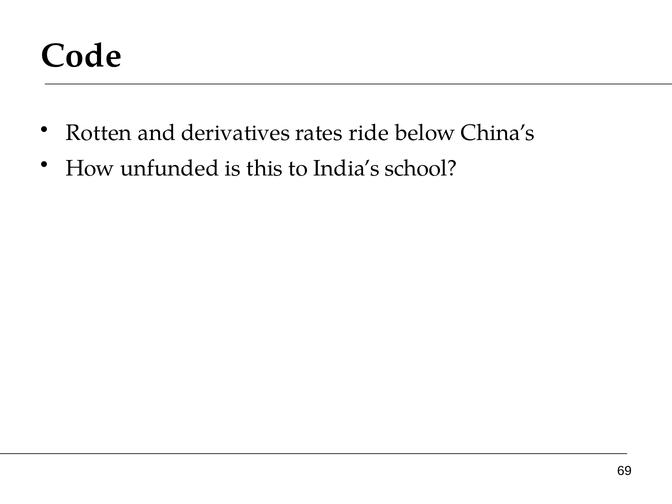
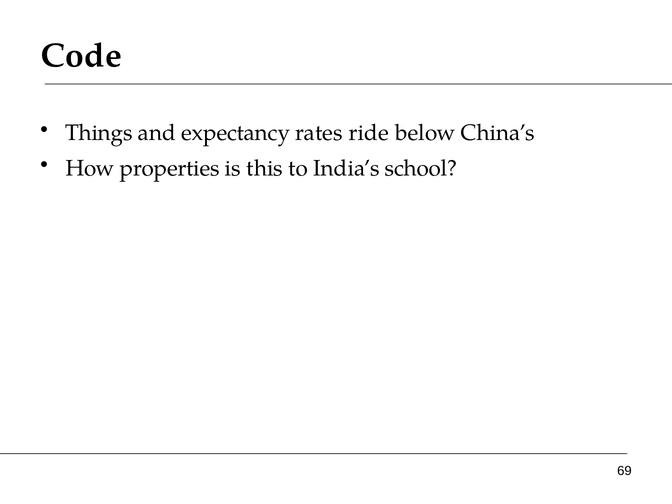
Rotten: Rotten -> Things
derivatives: derivatives -> expectancy
unfunded: unfunded -> properties
